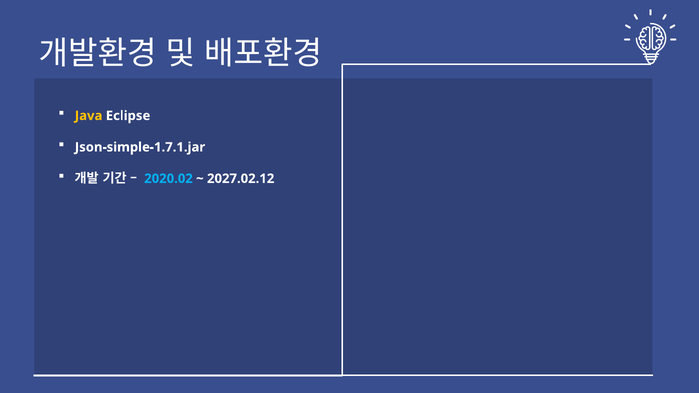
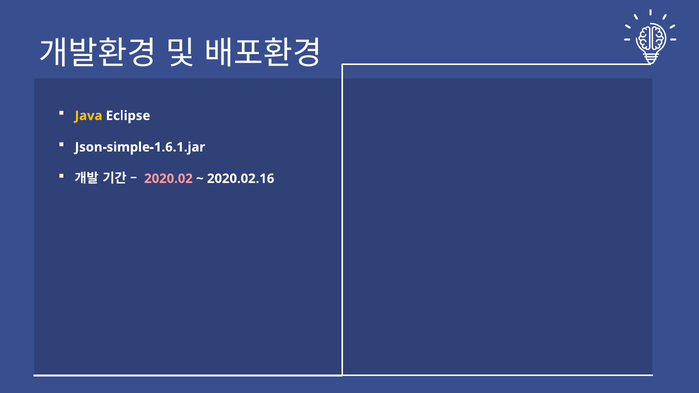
Json-simple-1.7.1.jar: Json-simple-1.7.1.jar -> Json-simple-1.6.1.jar
2020.02 colour: light blue -> pink
2027.02.12: 2027.02.12 -> 2020.02.16
